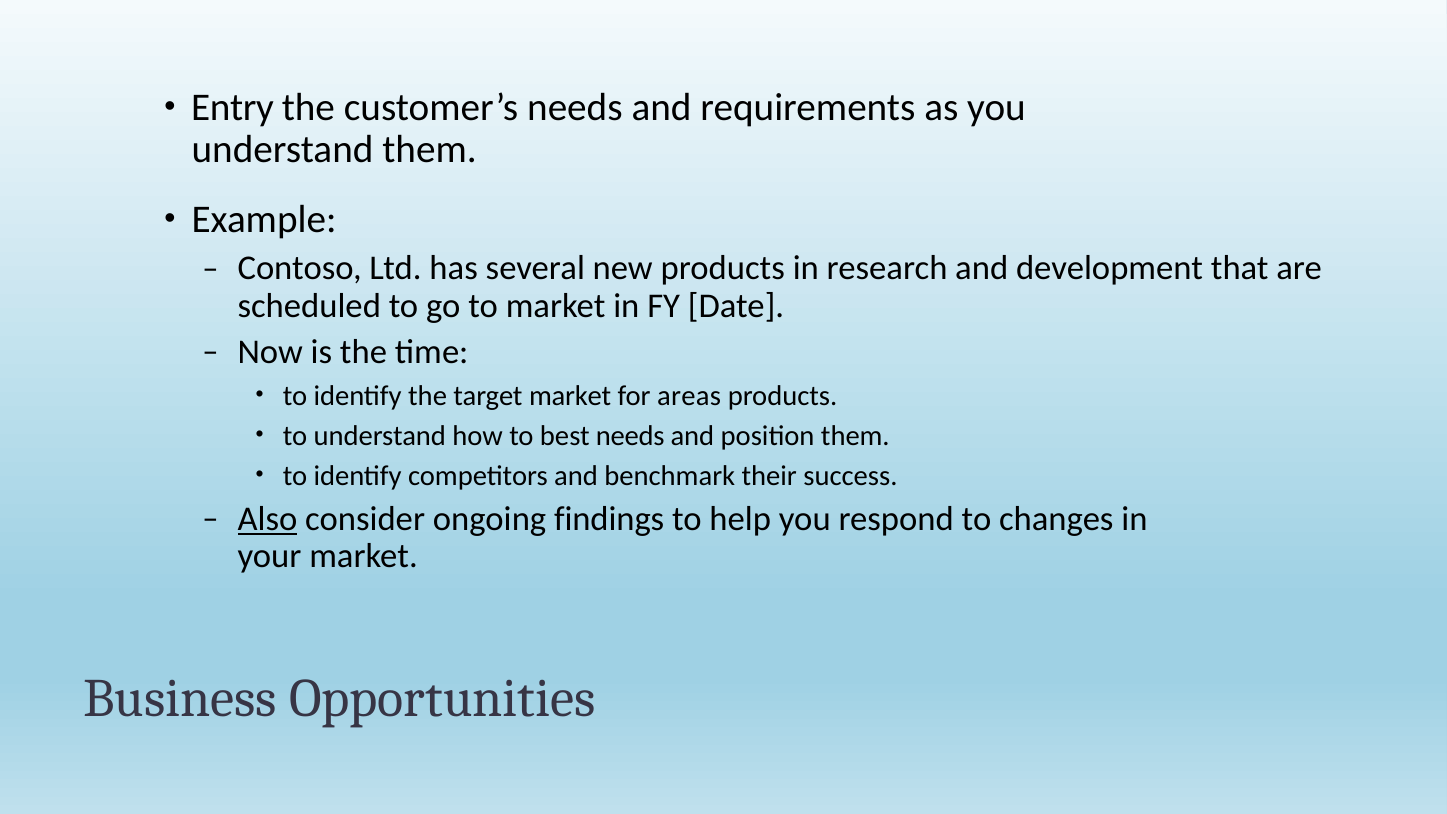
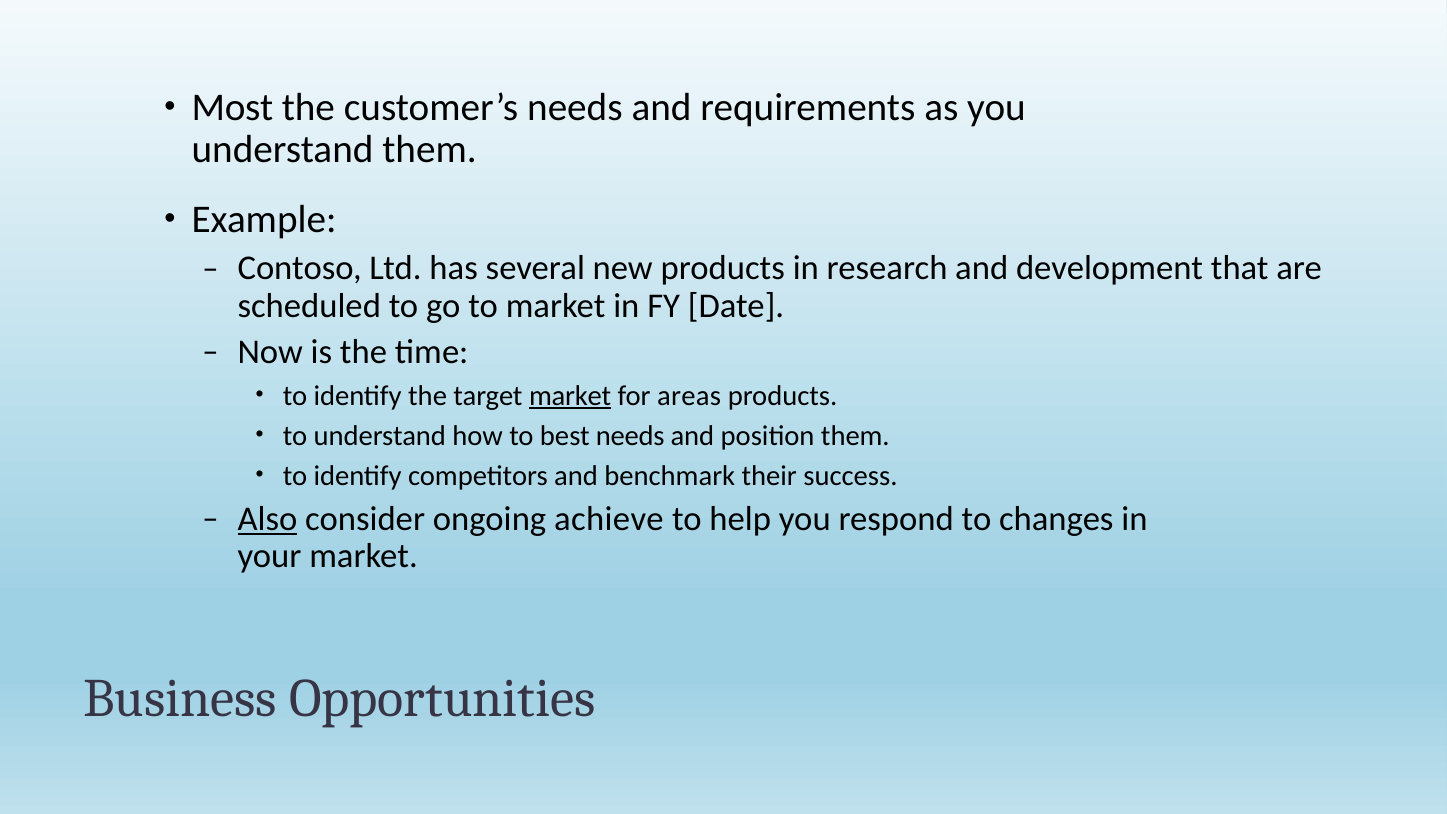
Entry: Entry -> Most
market at (570, 396) underline: none -> present
findings: findings -> achieve
